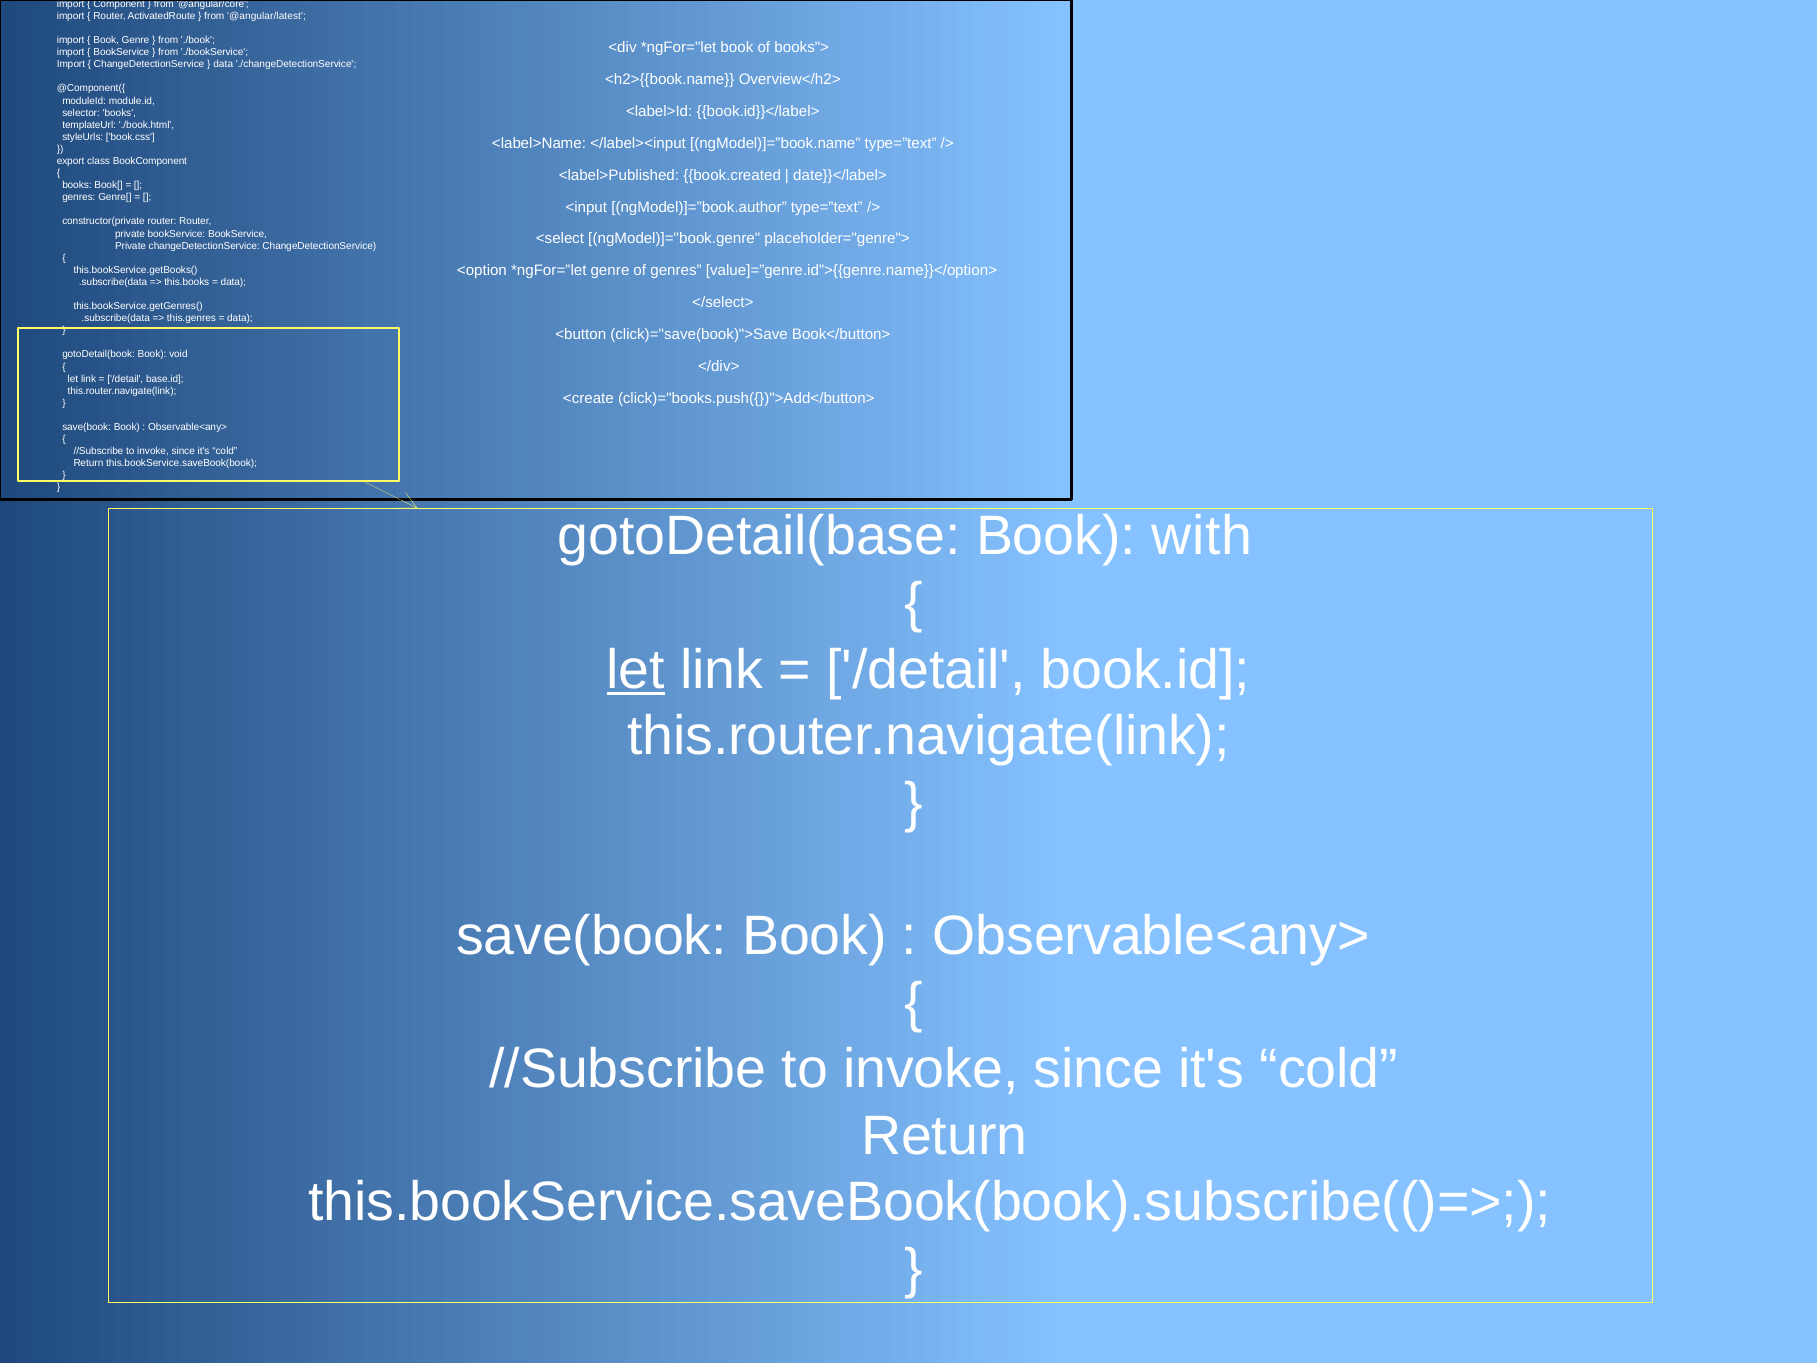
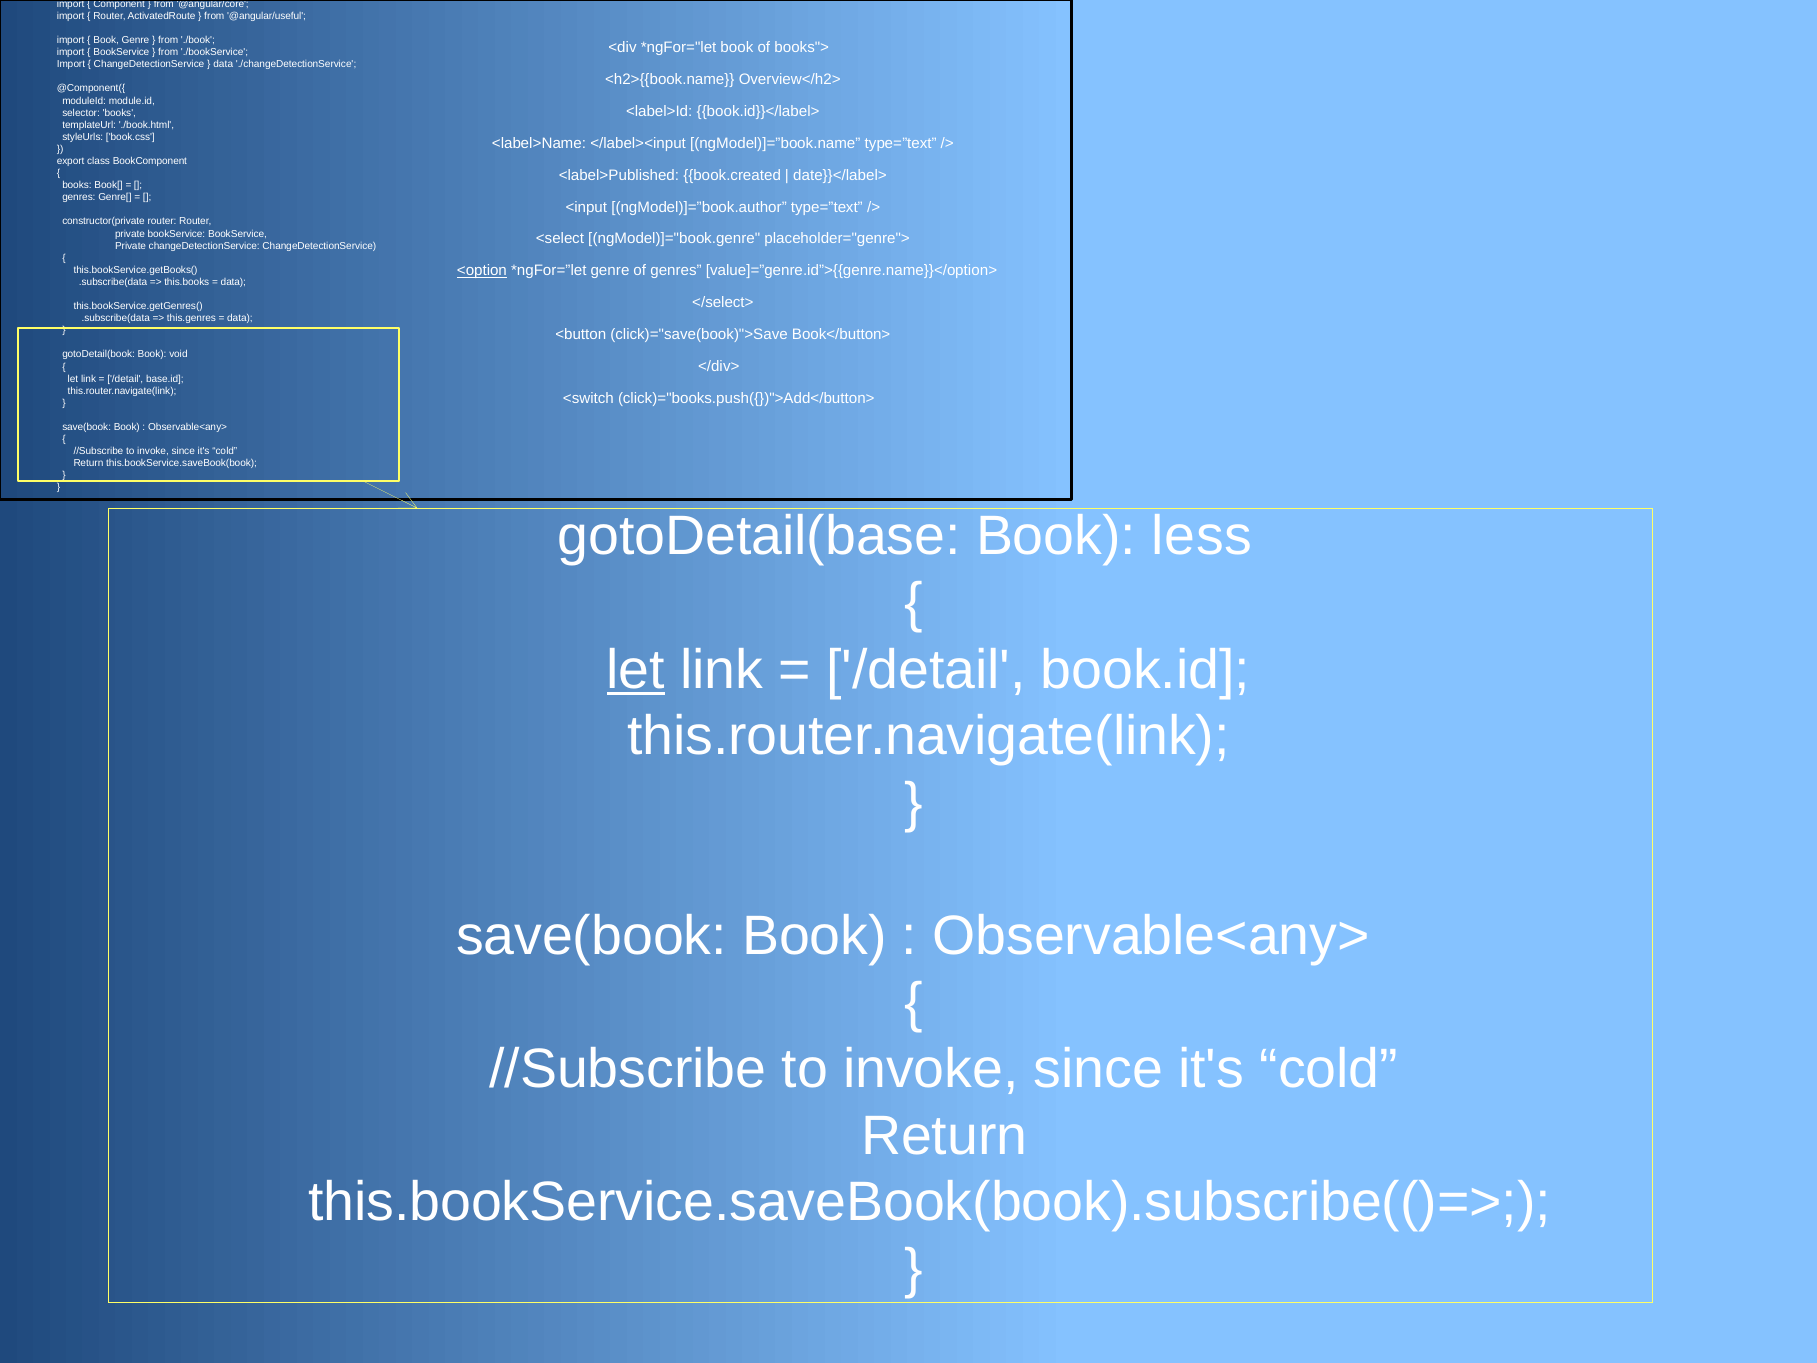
@angular/latest: @angular/latest -> @angular/useful
<option underline: none -> present
<create: <create -> <switch
with: with -> less
